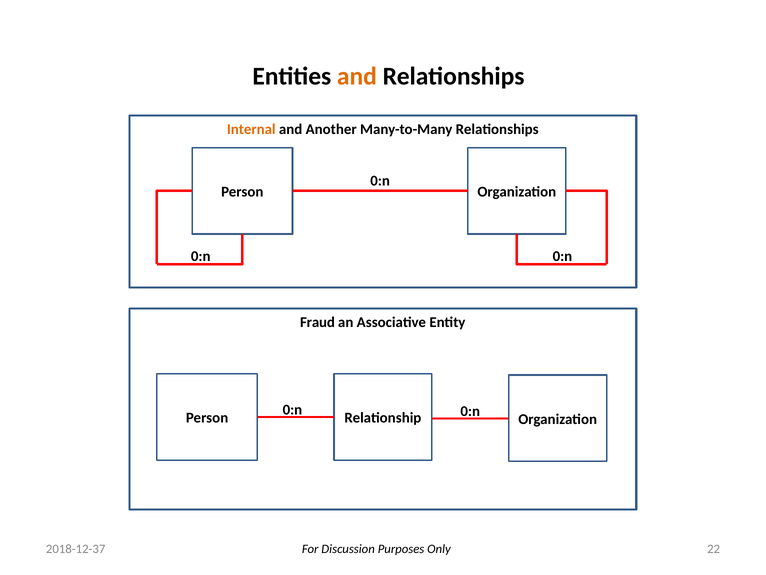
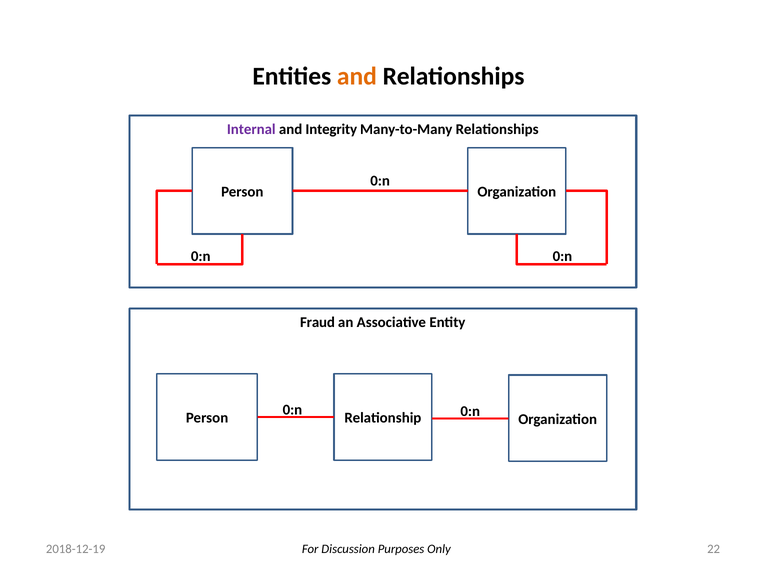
Internal colour: orange -> purple
Another: Another -> Integrity
2018-12-37: 2018-12-37 -> 2018-12-19
